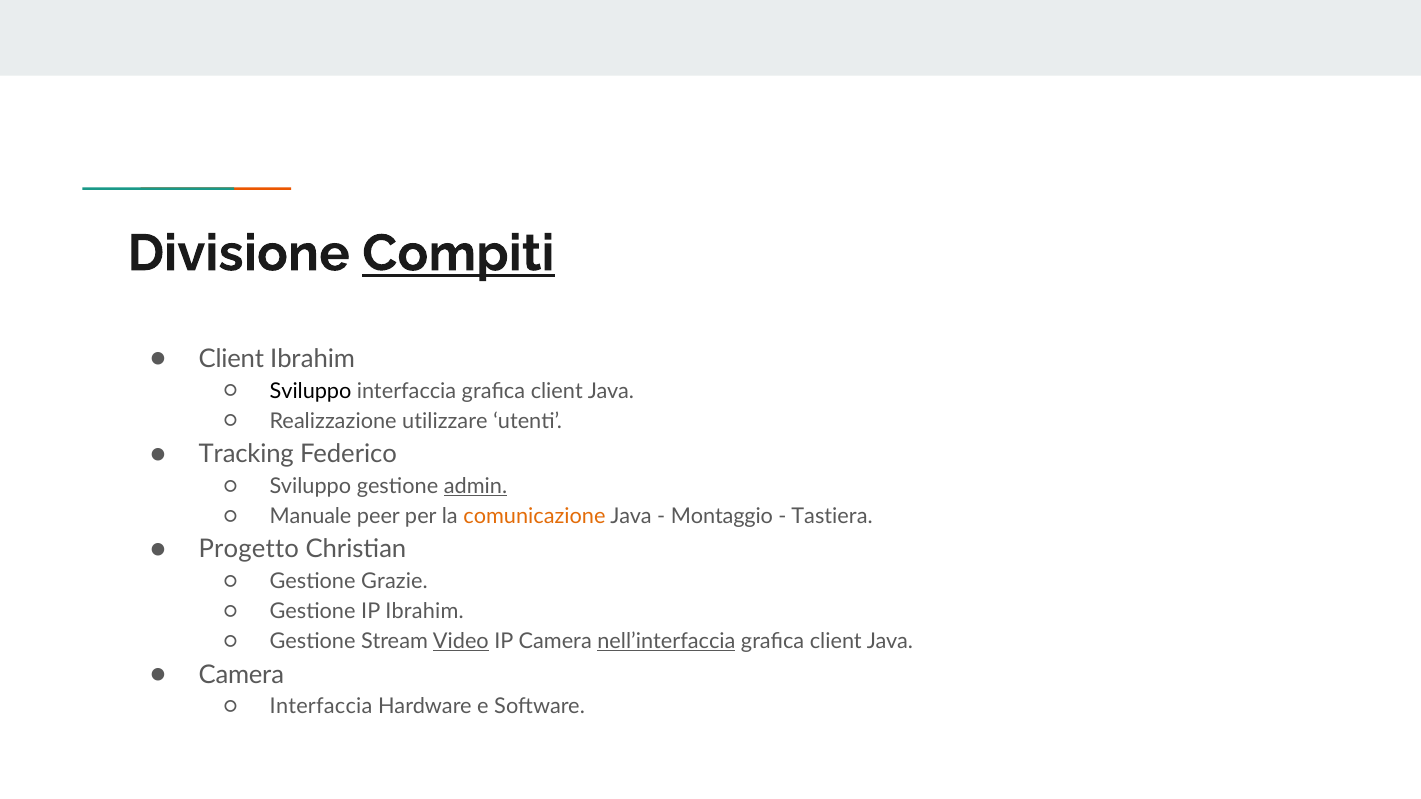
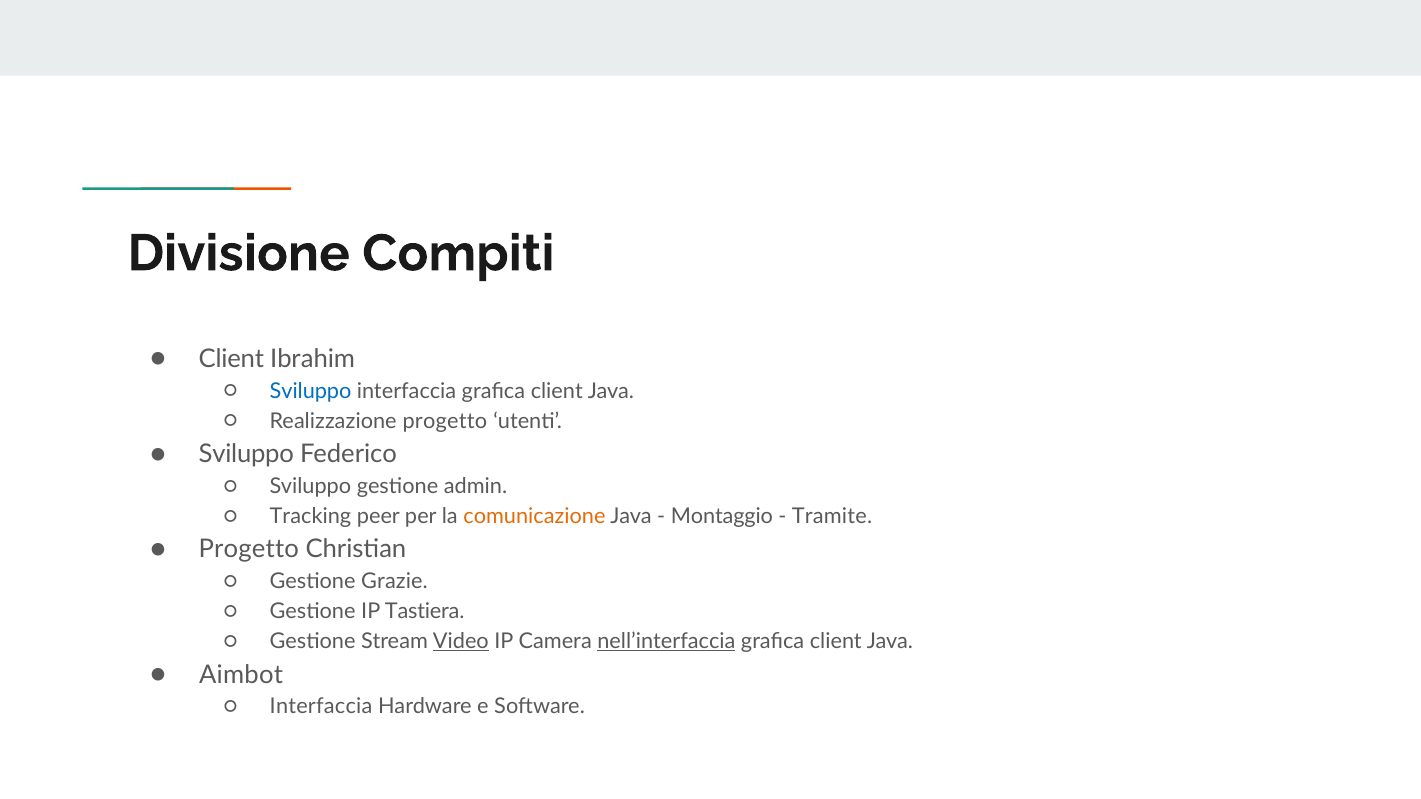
Compiti underline: present -> none
Sviluppo at (310, 391) colour: black -> blue
Realizzazione utilizzare: utilizzare -> progetto
Tracking at (246, 454): Tracking -> Sviluppo
admin underline: present -> none
Manuale: Manuale -> Tracking
Tastiera: Tastiera -> Tramite
IP Ibrahim: Ibrahim -> Tastiera
Camera at (241, 675): Camera -> Aimbot
